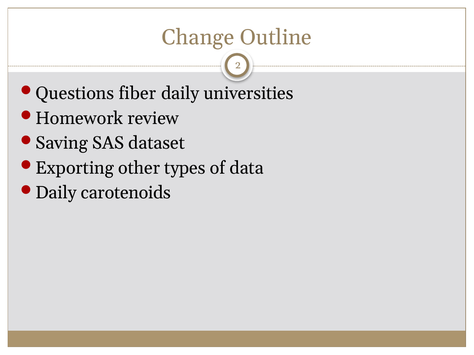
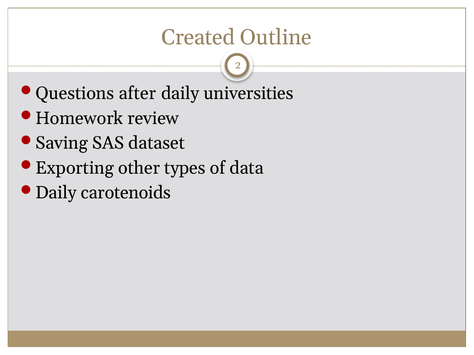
Change: Change -> Created
fiber: fiber -> after
